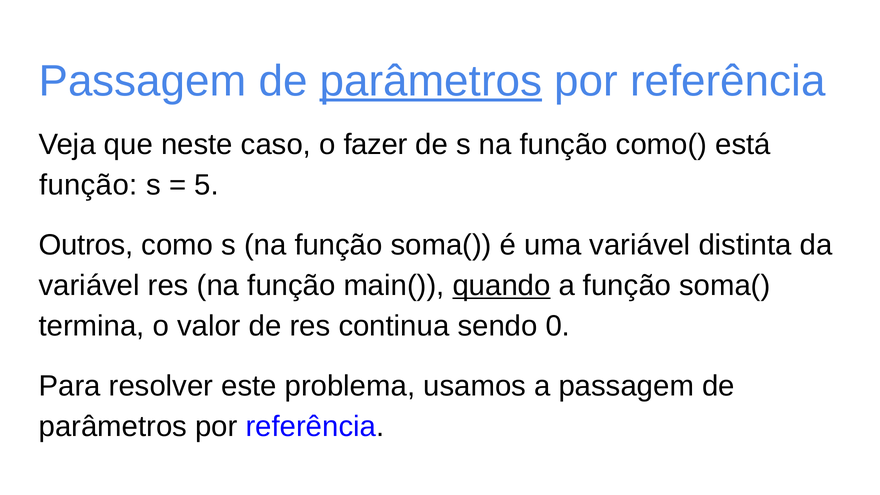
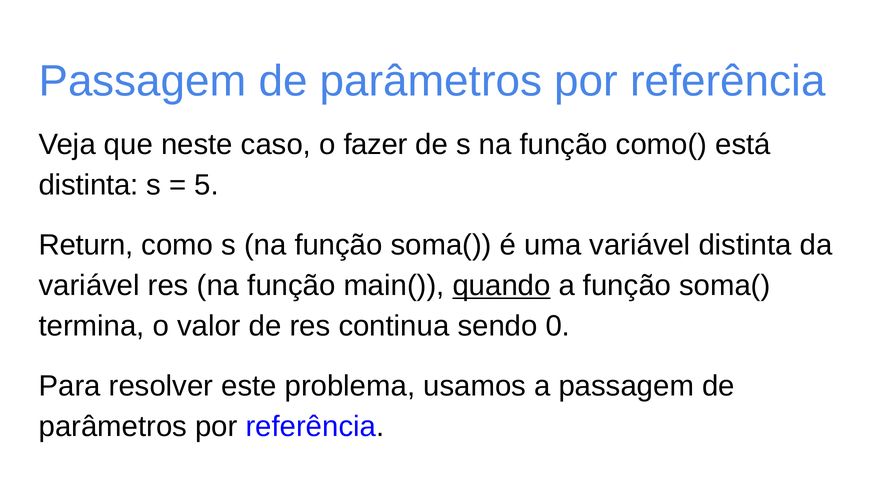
parâmetros at (431, 81) underline: present -> none
função at (88, 185): função -> distinta
Outros: Outros -> Return
